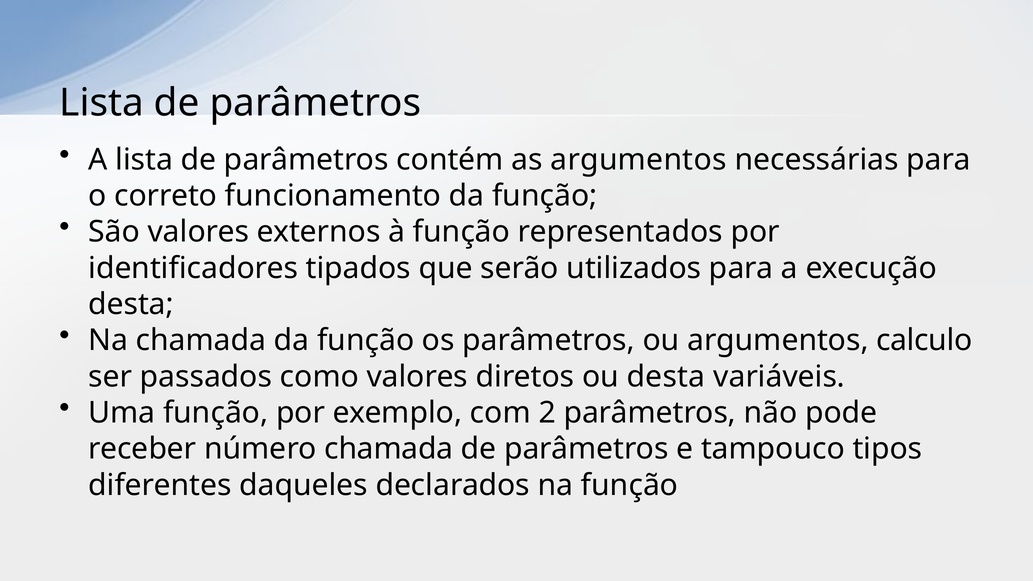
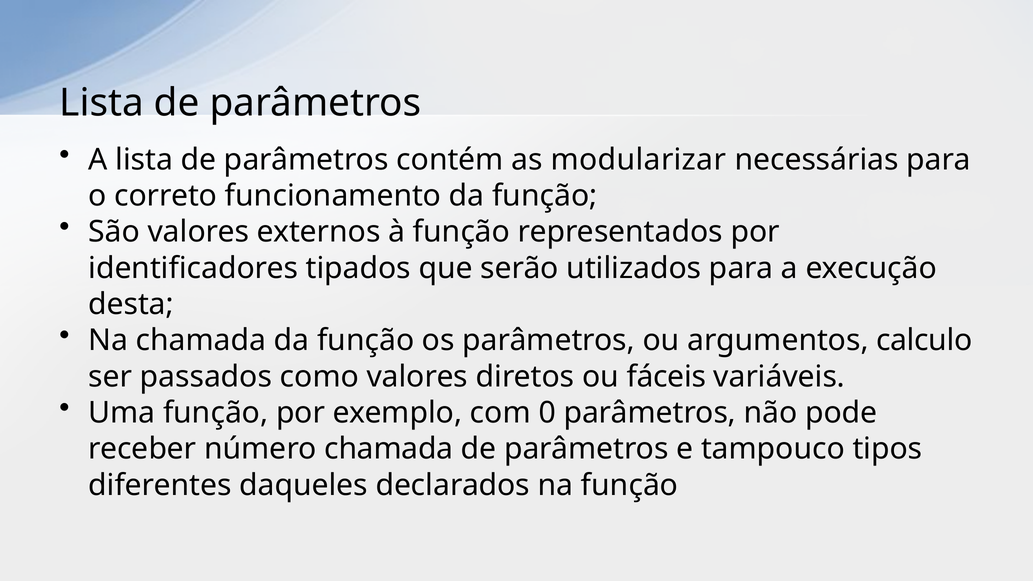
as argumentos: argumentos -> modularizar
ou desta: desta -> fáceis
2: 2 -> 0
